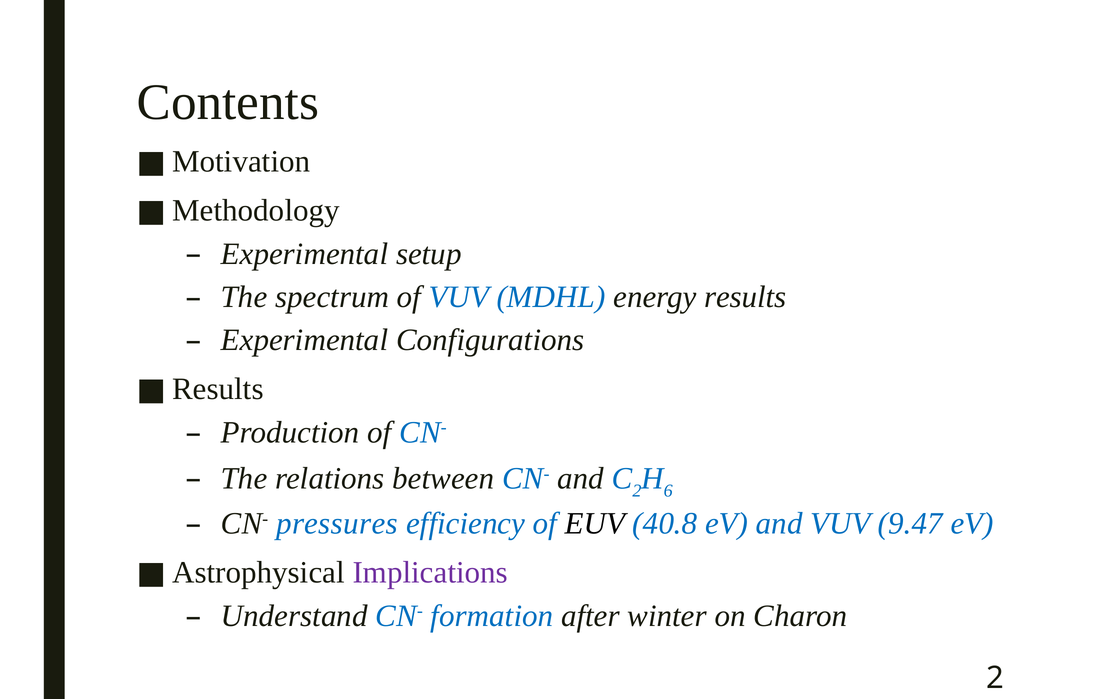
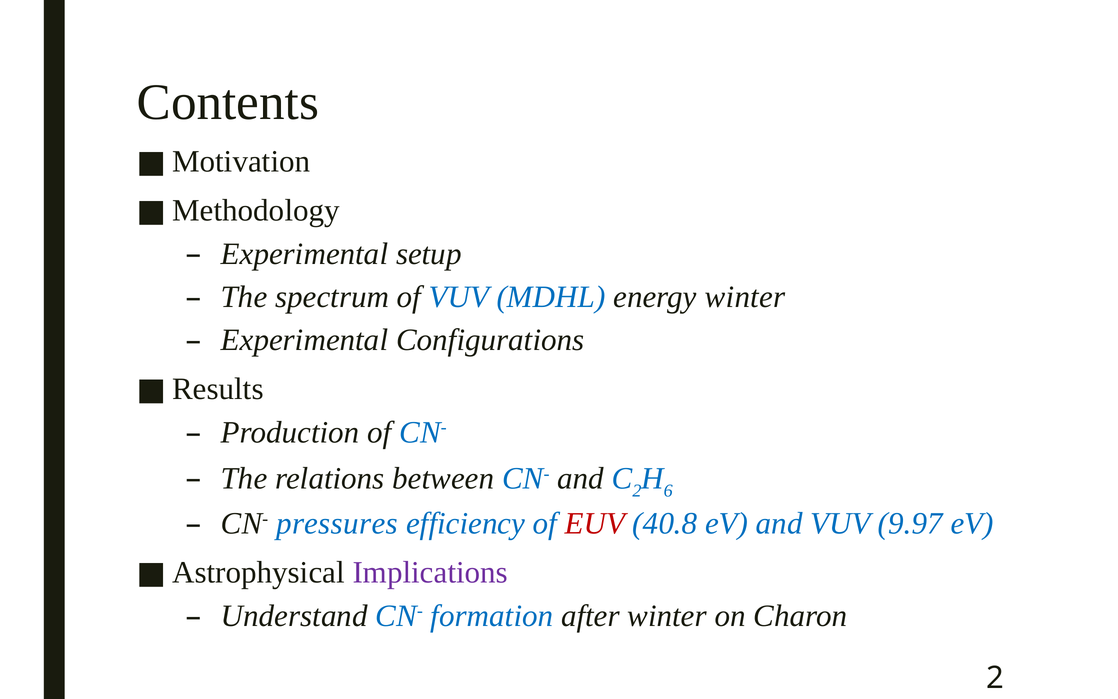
energy results: results -> winter
EUV colour: black -> red
9.47: 9.47 -> 9.97
